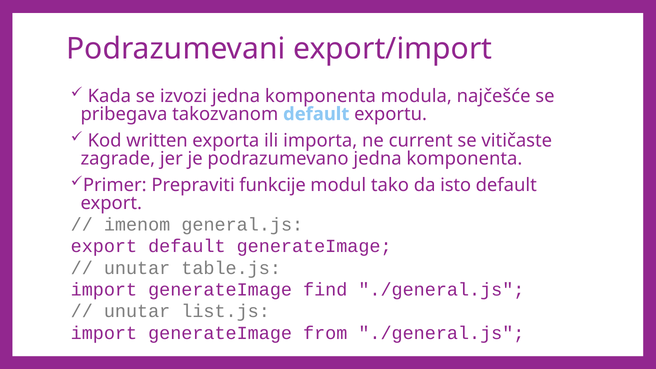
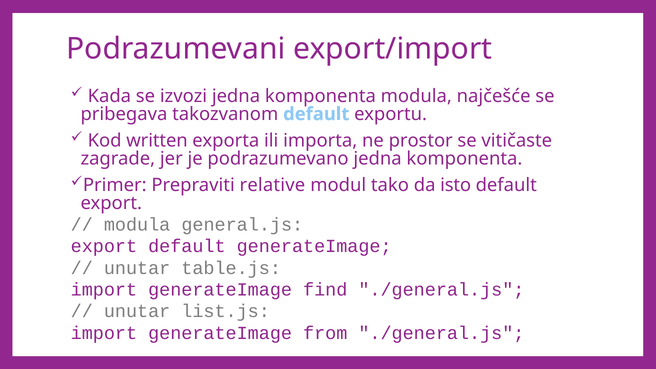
current: current -> prostor
funkcije: funkcije -> relative
imenom at (137, 225): imenom -> modula
